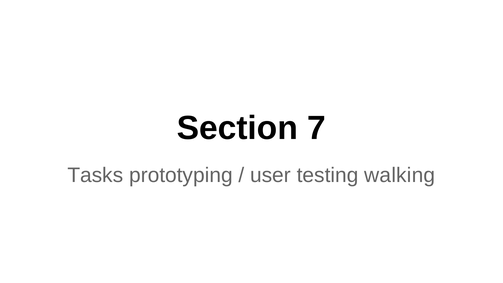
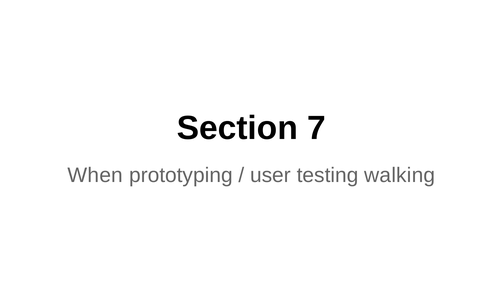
Tasks: Tasks -> When
